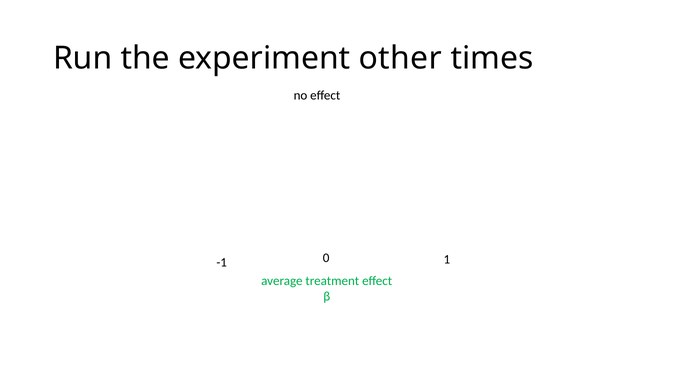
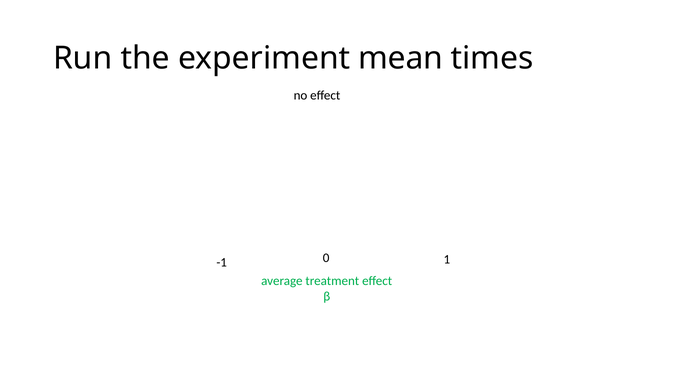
other: other -> mean
